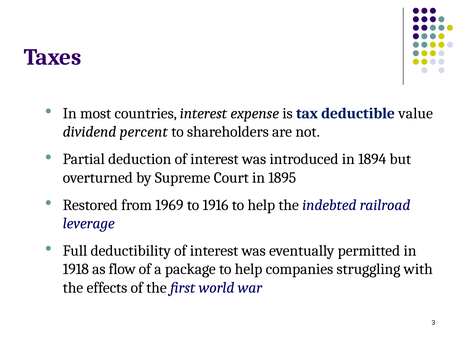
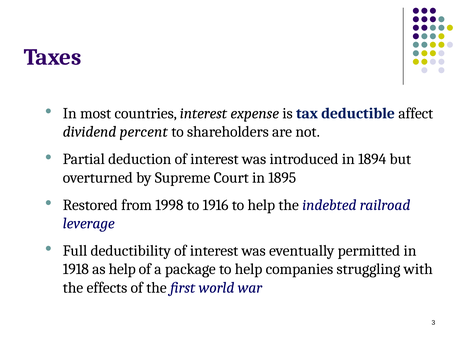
value: value -> affect
1969: 1969 -> 1998
as flow: flow -> help
